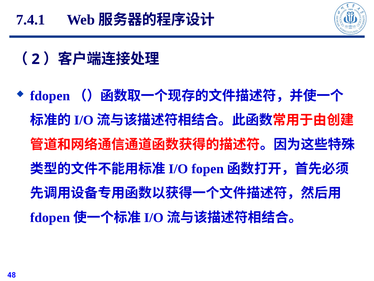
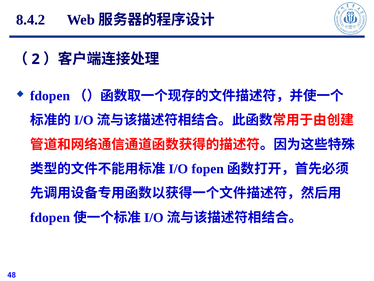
7.4.1: 7.4.1 -> 8.4.2
